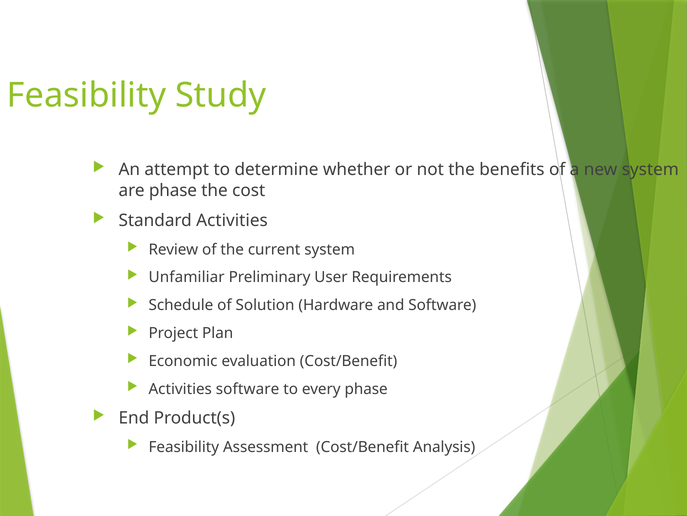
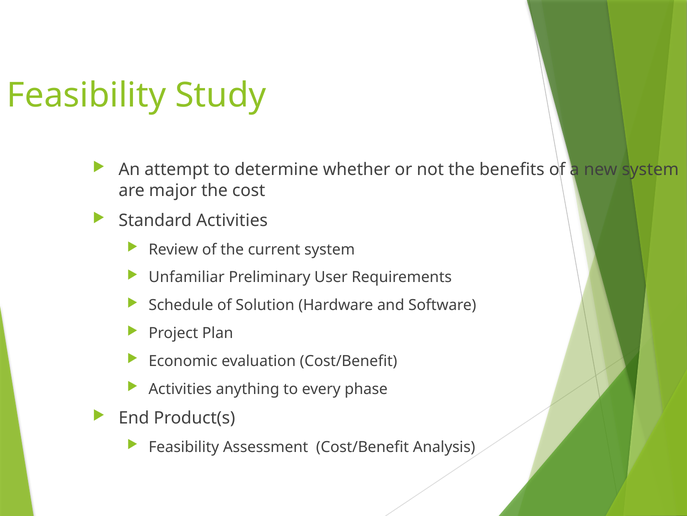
are phase: phase -> major
Activities software: software -> anything
